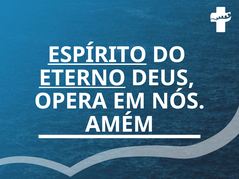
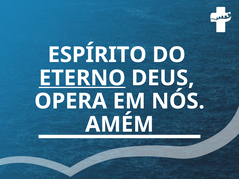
ESPÍRITO underline: present -> none
